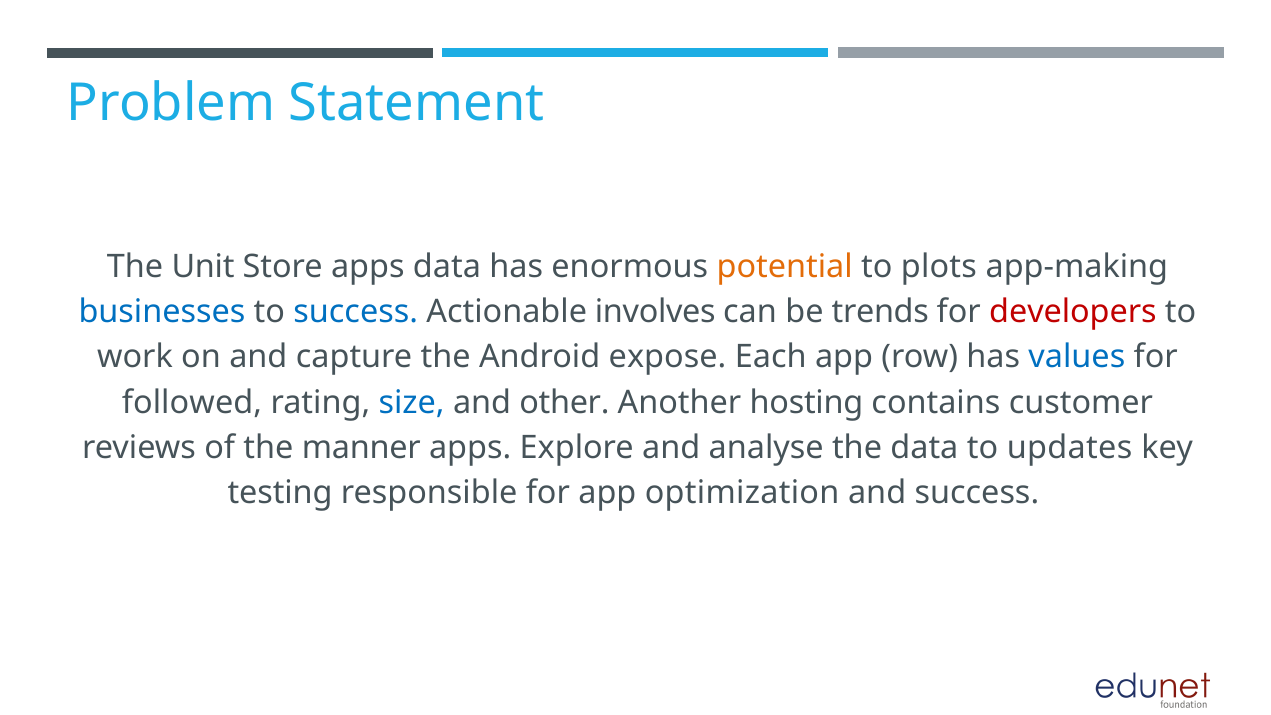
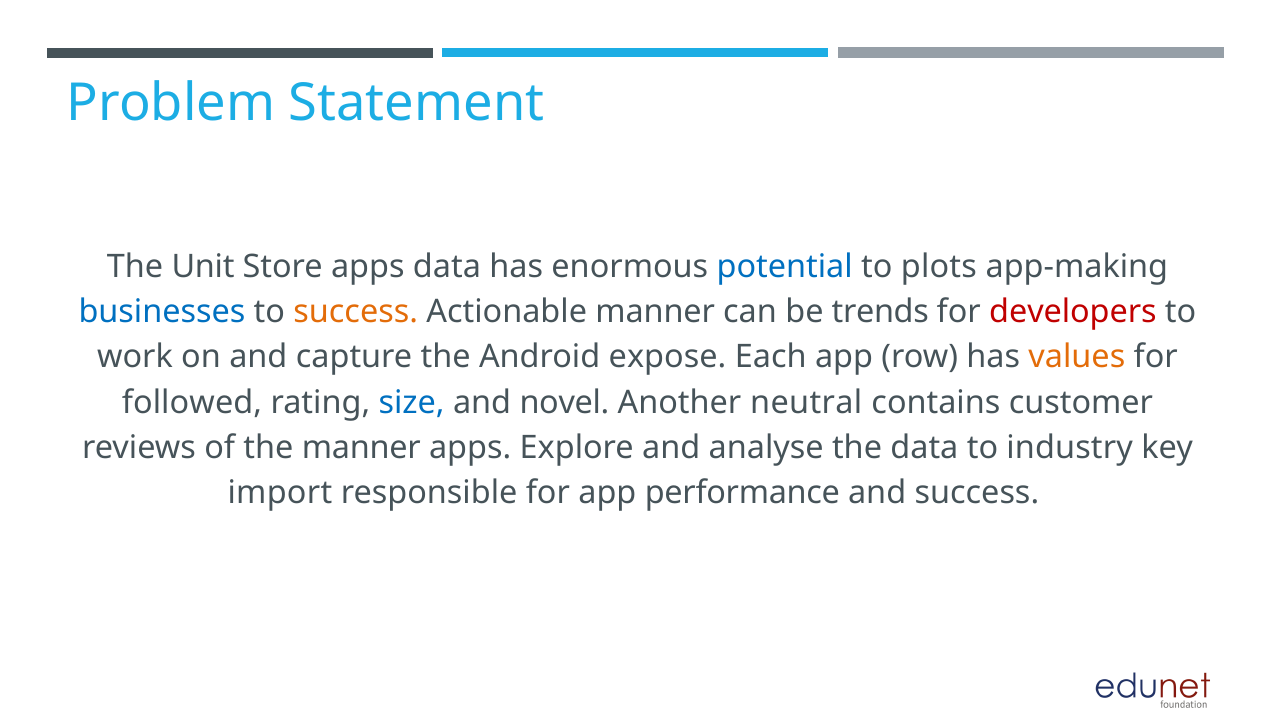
potential colour: orange -> blue
success at (356, 312) colour: blue -> orange
Actionable involves: involves -> manner
values colour: blue -> orange
other: other -> novel
hosting: hosting -> neutral
updates: updates -> industry
testing: testing -> import
optimization: optimization -> performance
